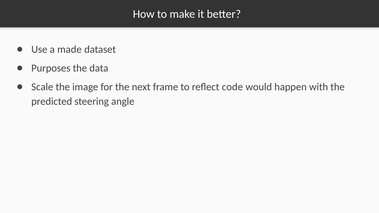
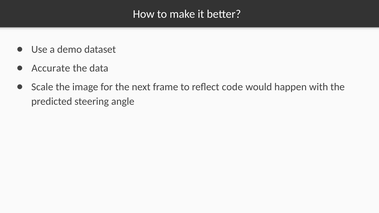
made: made -> demo
Purposes: Purposes -> Accurate
